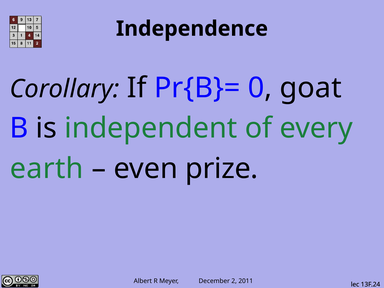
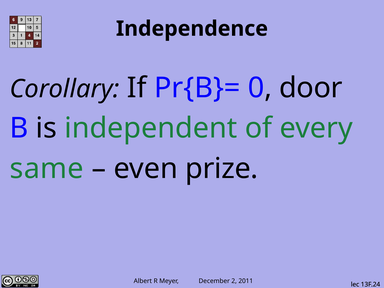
goat: goat -> door
earth: earth -> same
